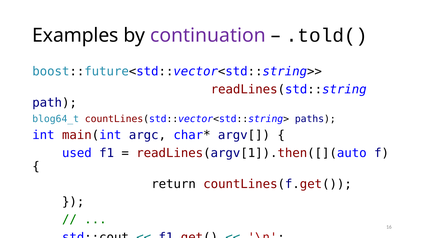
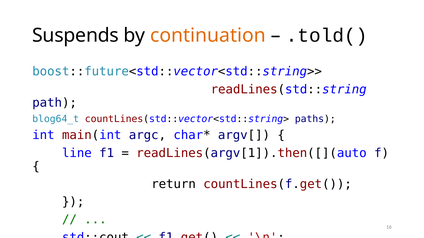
Examples: Examples -> Suspends
continuation colour: purple -> orange
used: used -> line
